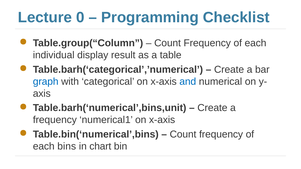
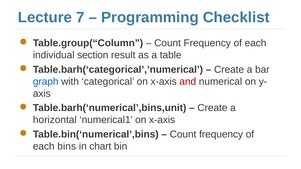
0: 0 -> 7
display: display -> section
and colour: blue -> red
frequency at (55, 120): frequency -> horizontal
